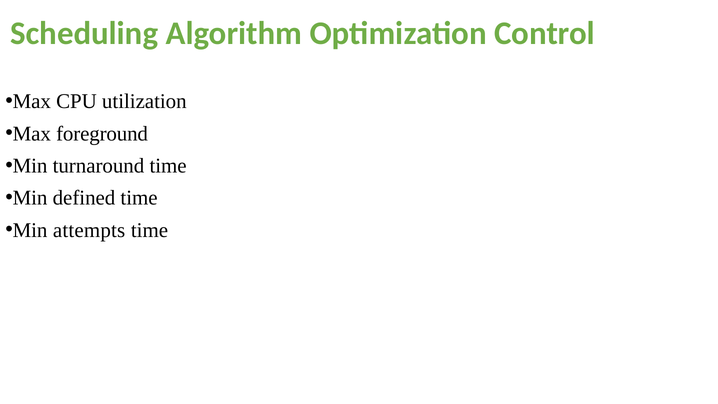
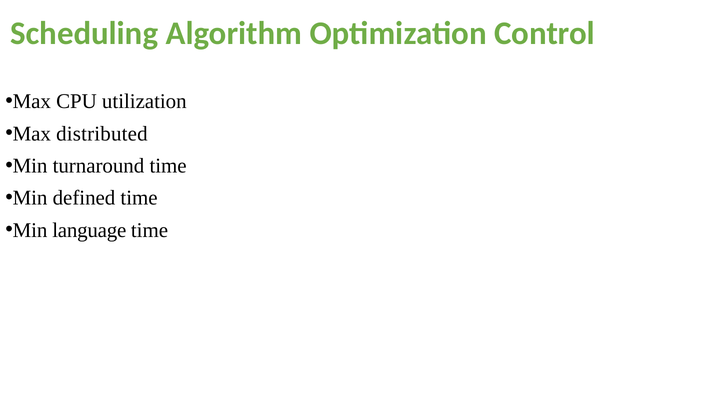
foreground: foreground -> distributed
attempts: attempts -> language
